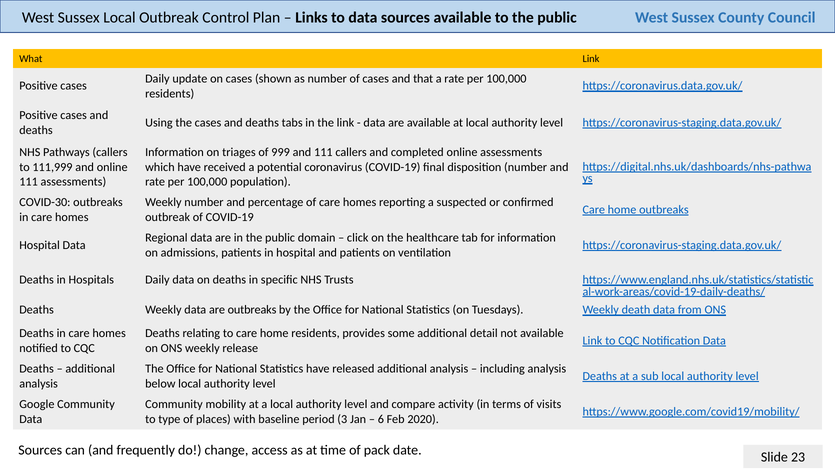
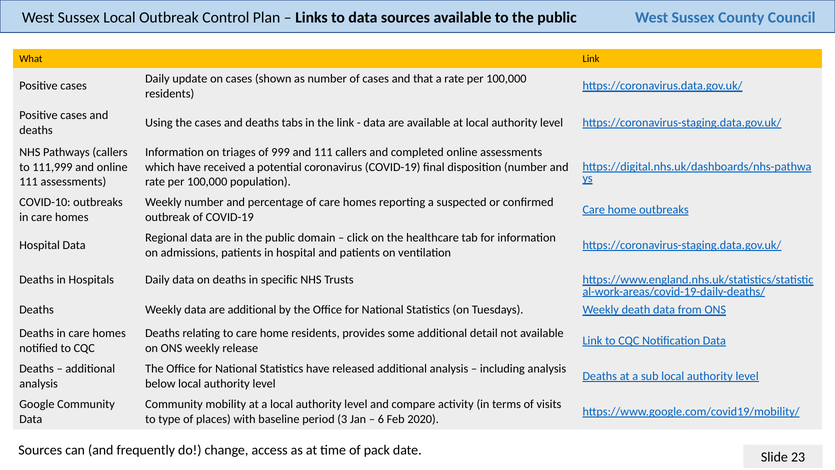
COVID-30: COVID-30 -> COVID-10
are outbreaks: outbreaks -> additional
